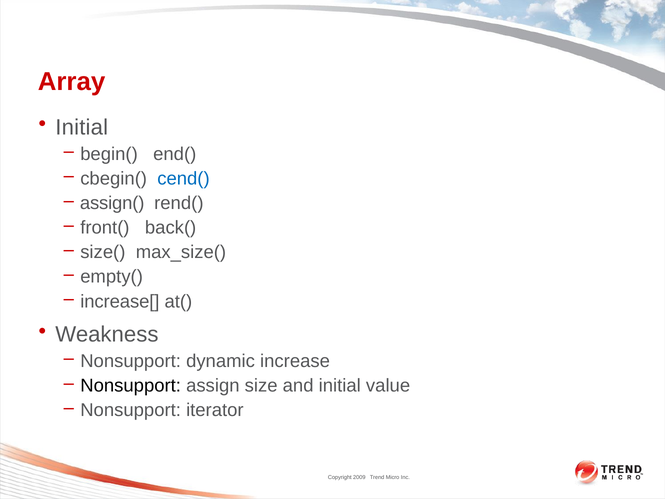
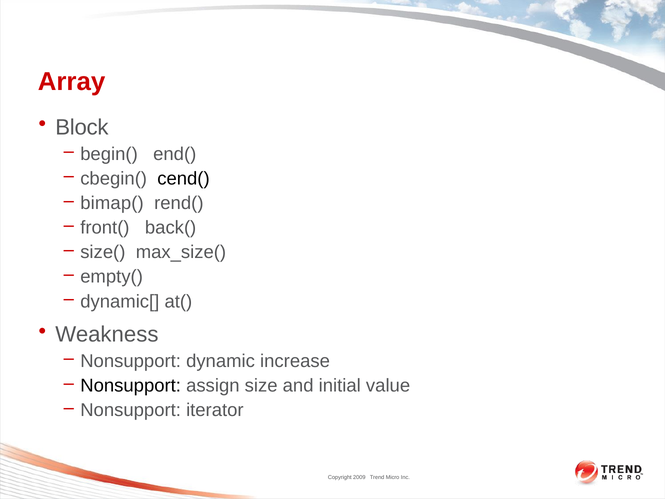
Initial at (82, 127): Initial -> Block
cend( colour: blue -> black
assign(: assign( -> bimap(
increase[: increase[ -> dynamic[
